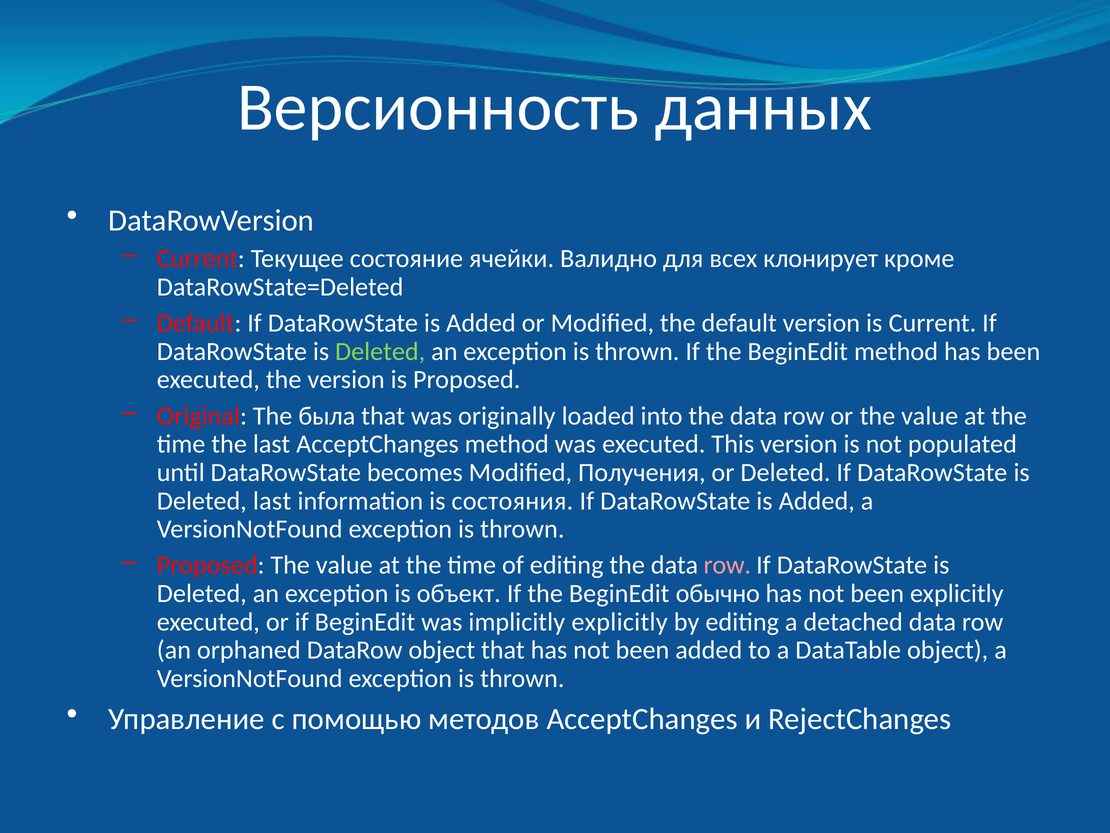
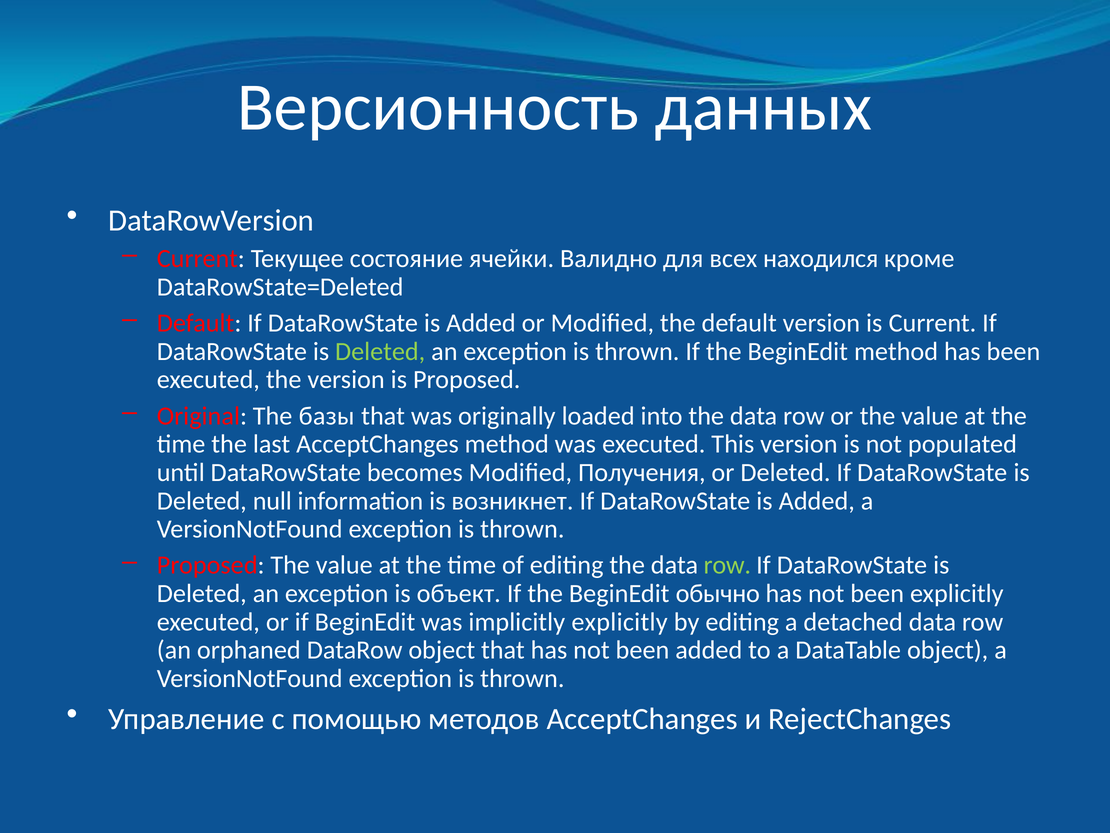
клонирует: клонирует -> находился
была: была -> базы
Deleted last: last -> null
состояния: состояния -> возникнет
row at (727, 565) colour: pink -> light green
